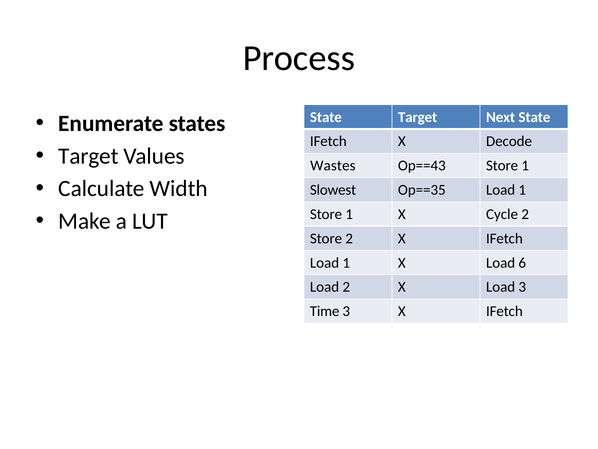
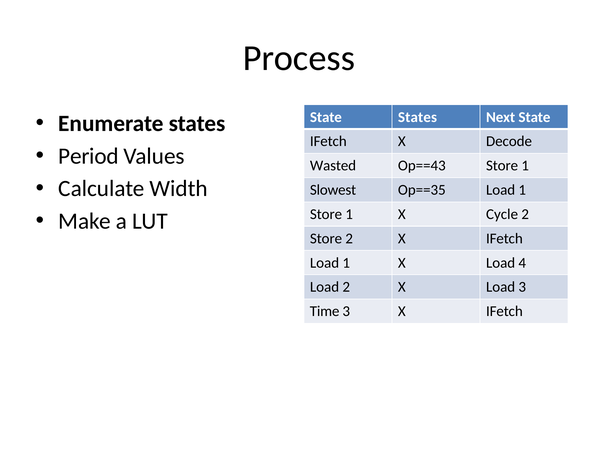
State Target: Target -> States
Target at (88, 156): Target -> Period
Wastes: Wastes -> Wasted
6: 6 -> 4
